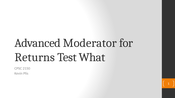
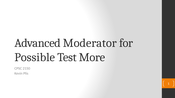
Returns: Returns -> Possible
What: What -> More
